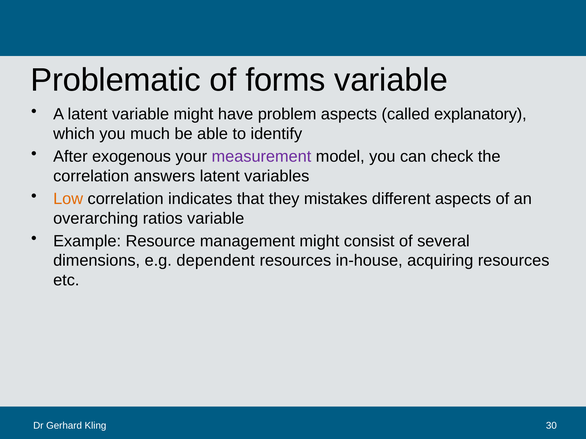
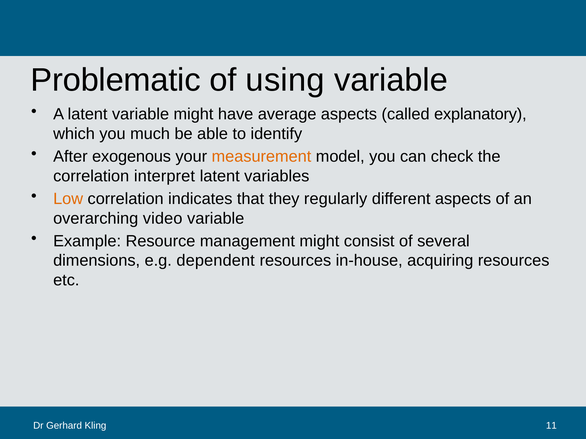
forms: forms -> using
problem: problem -> average
measurement colour: purple -> orange
answers: answers -> interpret
mistakes: mistakes -> regularly
ratios: ratios -> video
30: 30 -> 11
